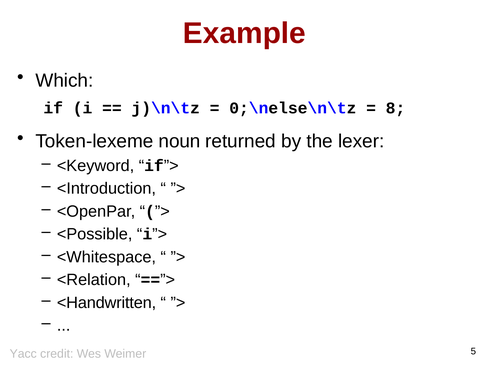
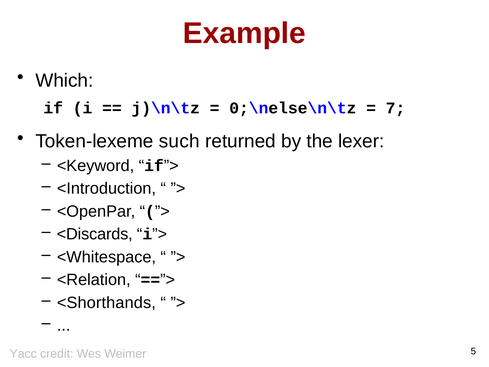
8: 8 -> 7
noun: noun -> such
<Possible: <Possible -> <Discards
<Handwritten: <Handwritten -> <Shorthands
